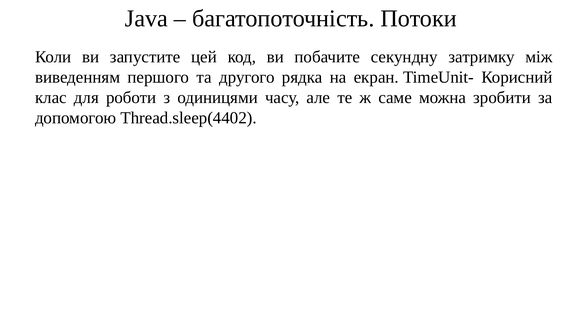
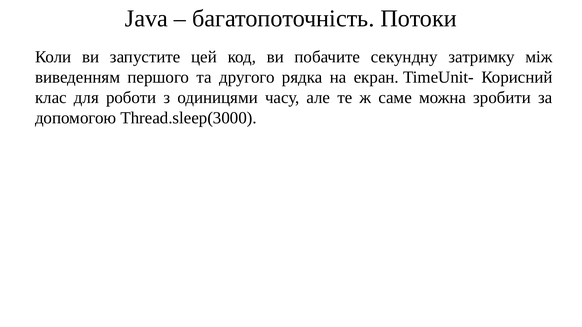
Thread.sleep(4402: Thread.sleep(4402 -> Thread.sleep(3000
